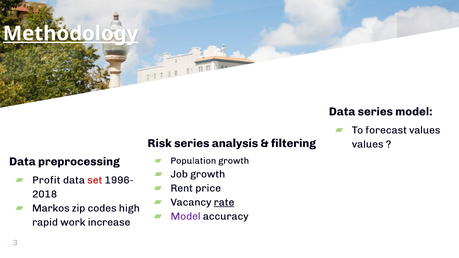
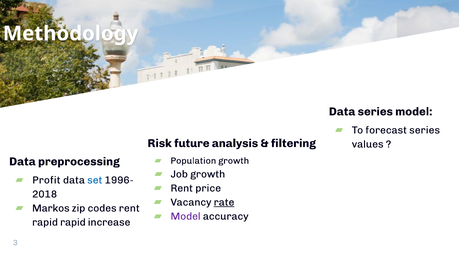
Methodology underline: present -> none
forecast values: values -> series
Risk series: series -> future
set colour: red -> blue
codes high: high -> rent
rapid work: work -> rapid
